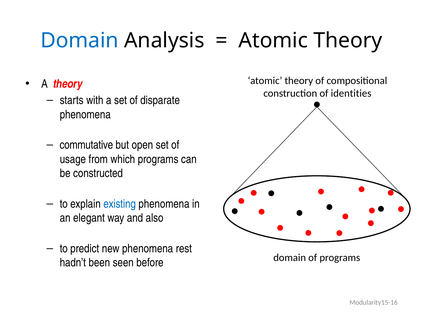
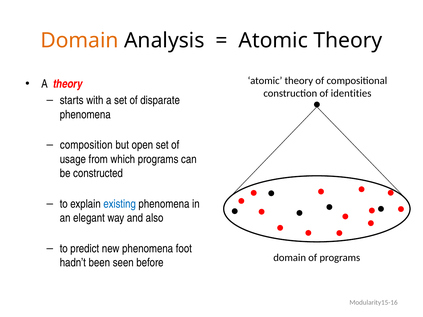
Domain at (80, 41) colour: blue -> orange
commutative: commutative -> composition
rest: rest -> foot
